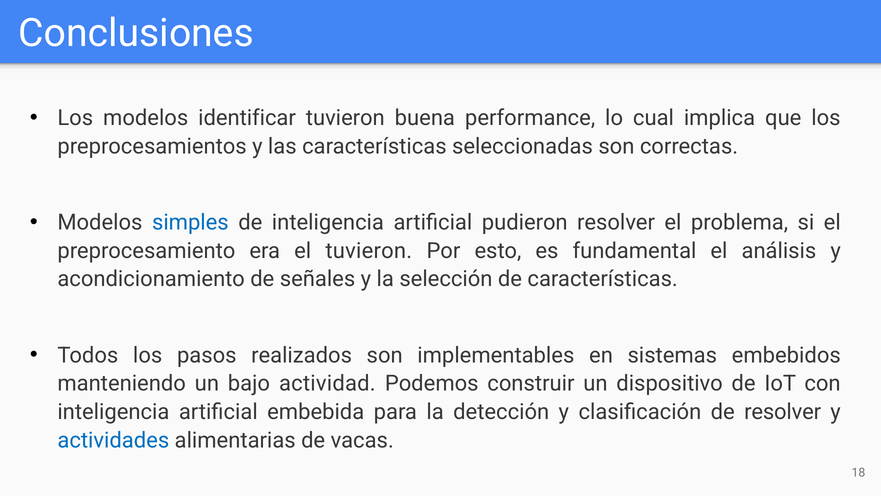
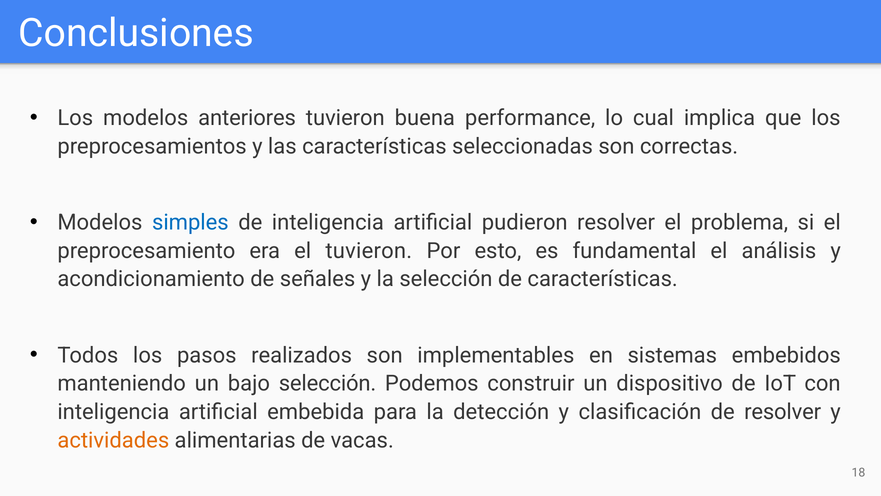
identificar: identificar -> anteriores
bajo actividad: actividad -> selección
actividades colour: blue -> orange
